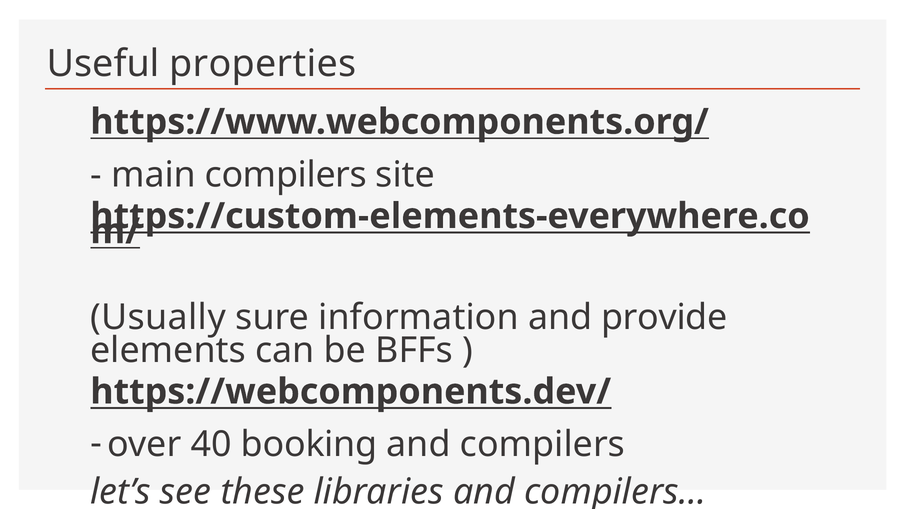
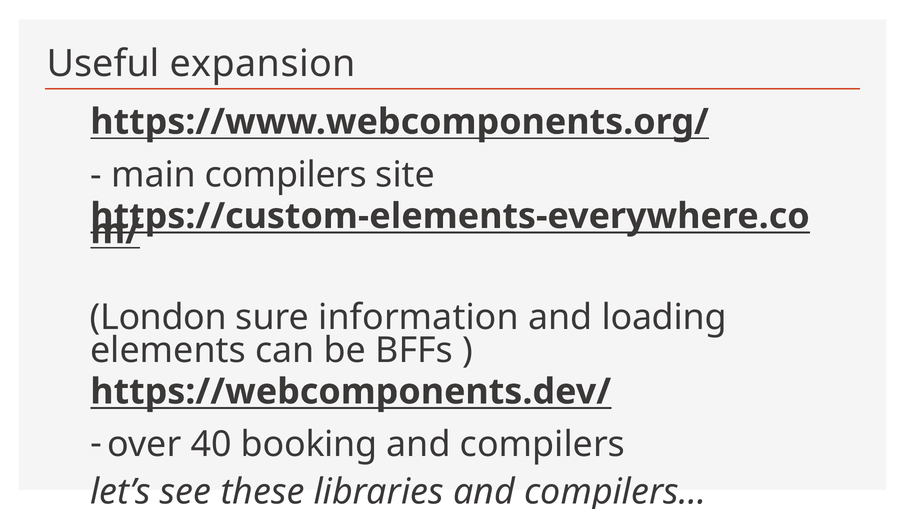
properties: properties -> expansion
Usually: Usually -> London
provide: provide -> loading
